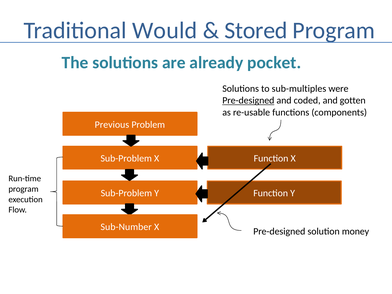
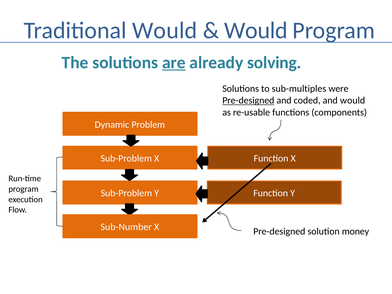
Stored at (256, 30): Stored -> Would
are underline: none -> present
pocket: pocket -> solving
and gotten: gotten -> would
Previous: Previous -> Dynamic
